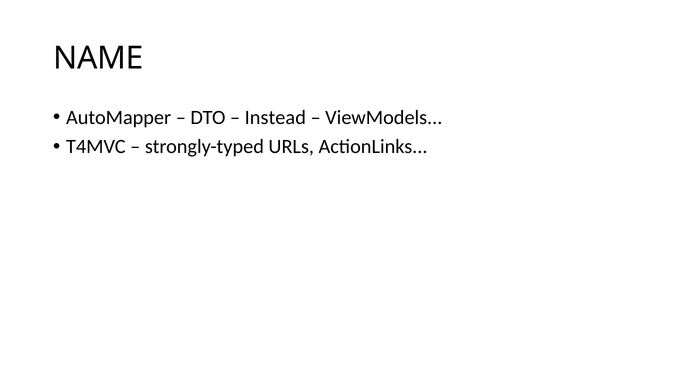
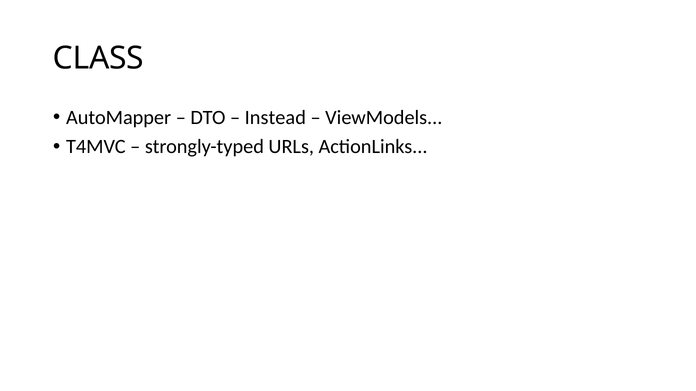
NAME: NAME -> CLASS
